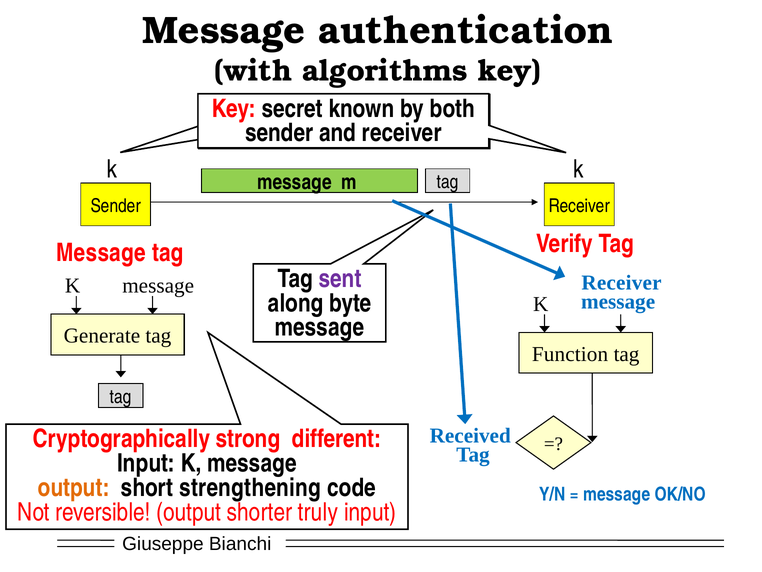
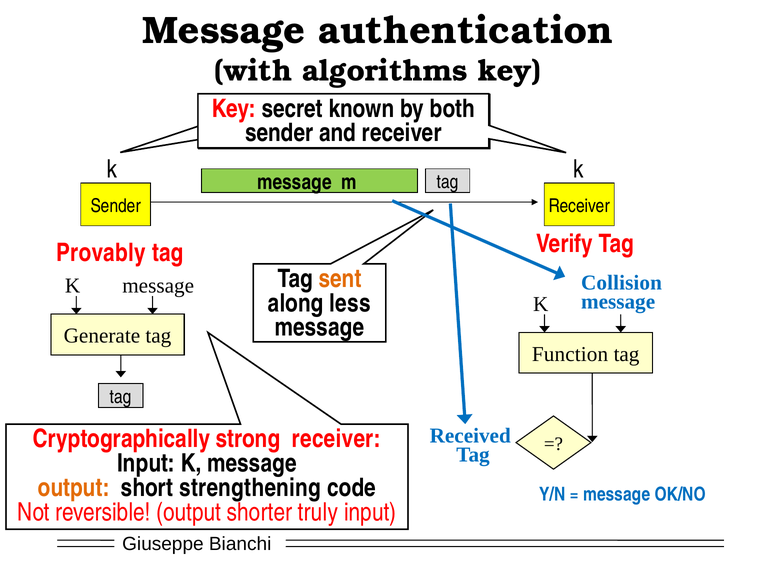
Message at (101, 253): Message -> Provably
sent colour: purple -> orange
Receiver at (621, 283): Receiver -> Collision
byte: byte -> less
strong different: different -> receiver
